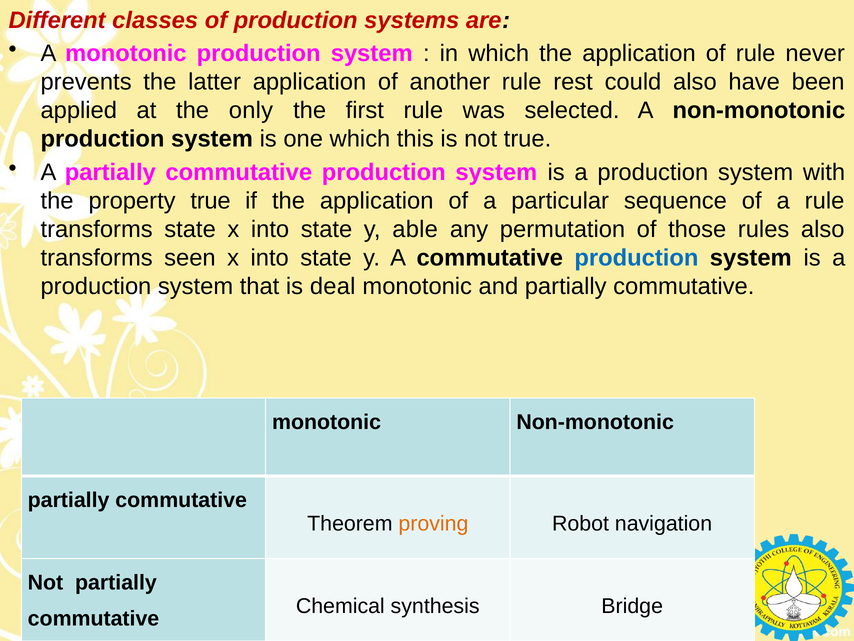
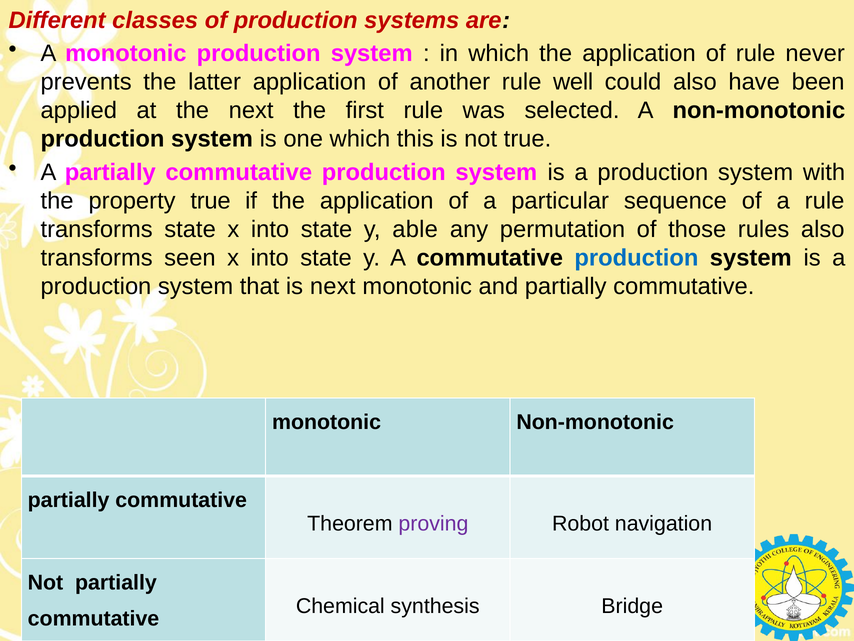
rest: rest -> well
the only: only -> next
is deal: deal -> next
proving colour: orange -> purple
